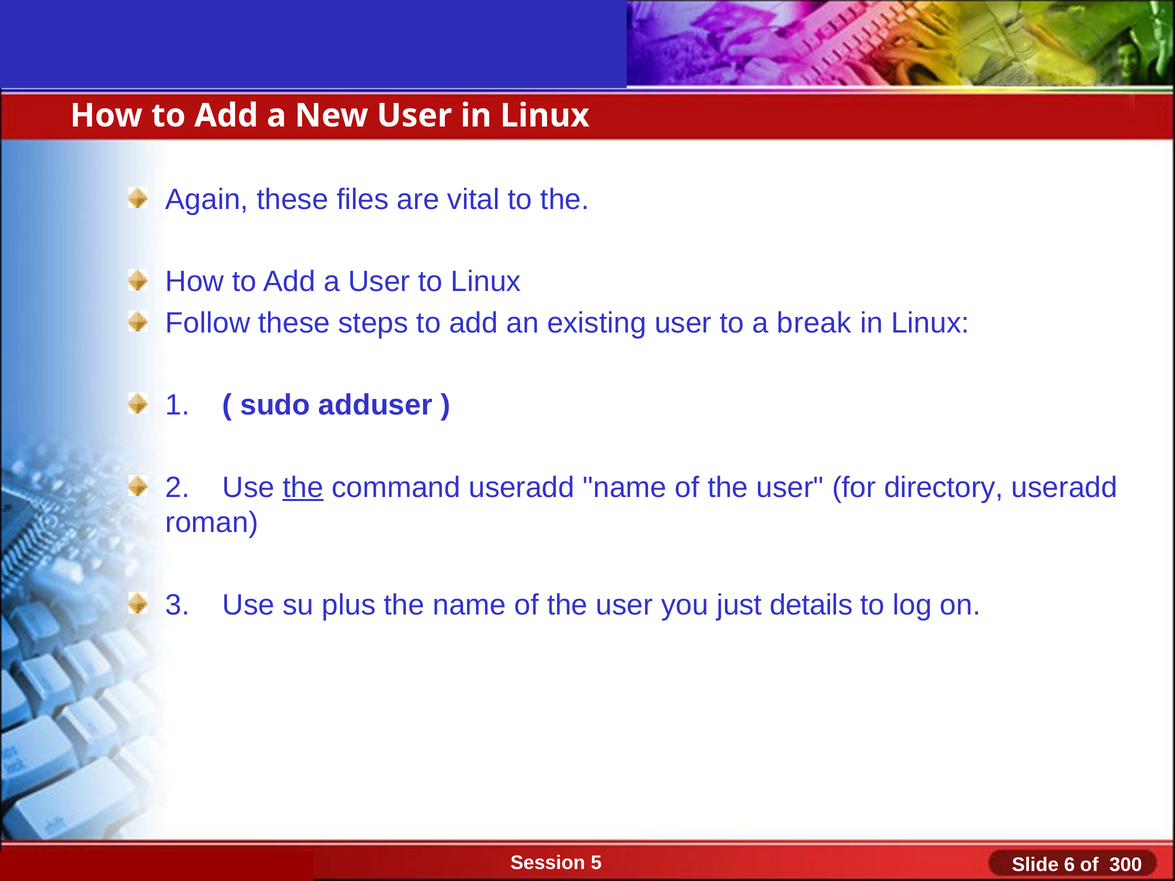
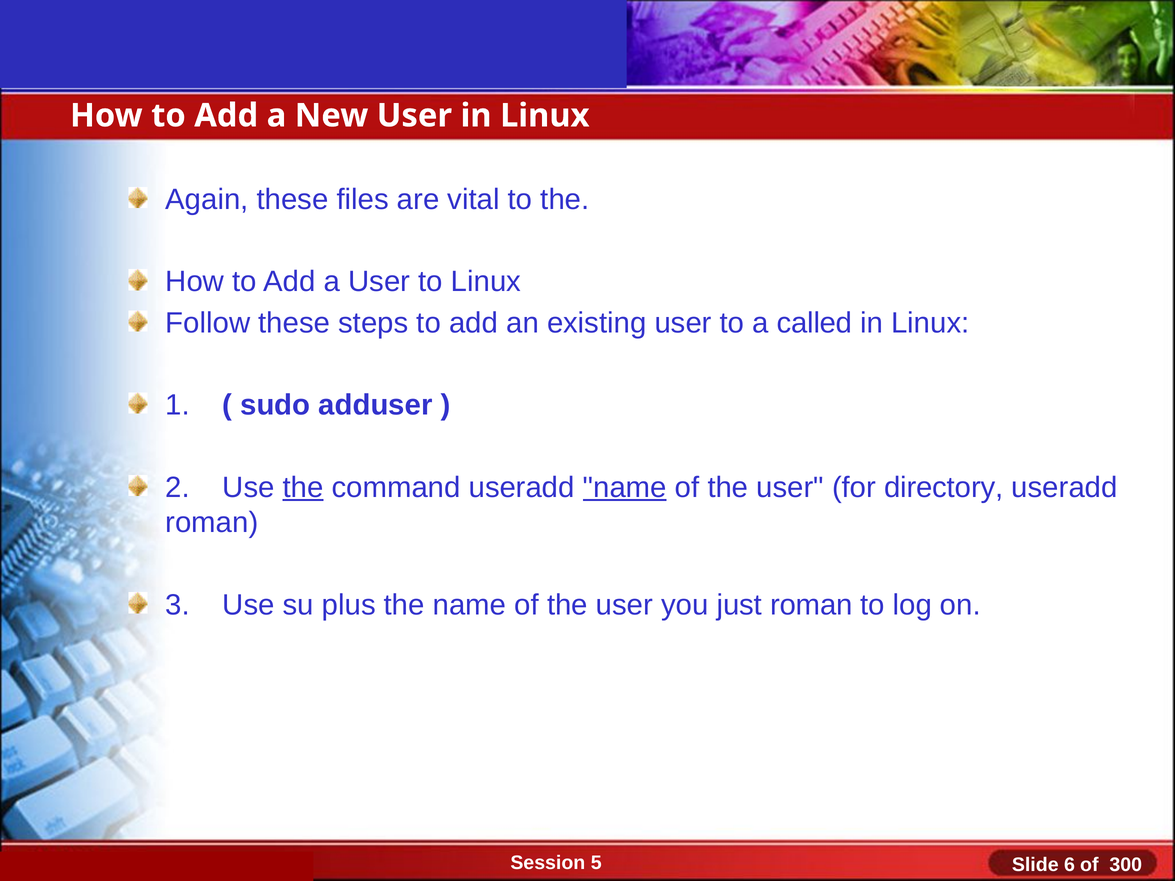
break: break -> called
name at (625, 488) underline: none -> present
just details: details -> roman
